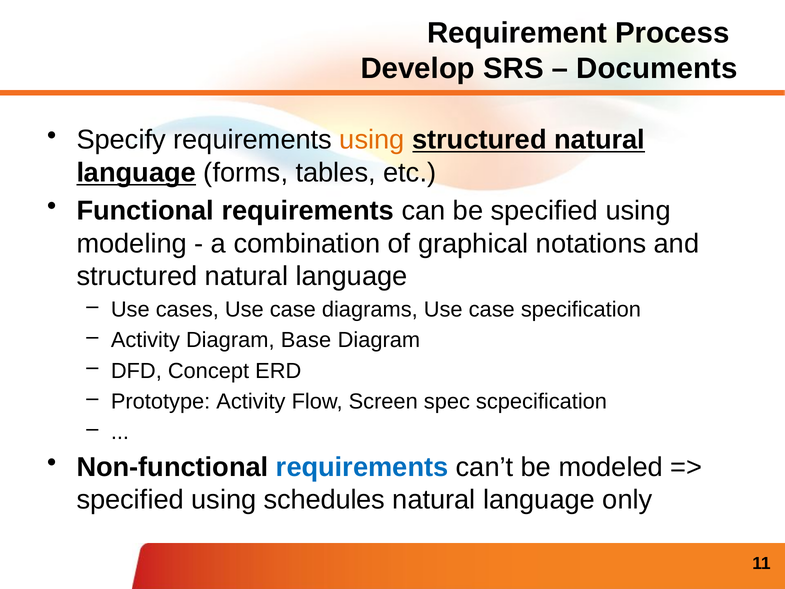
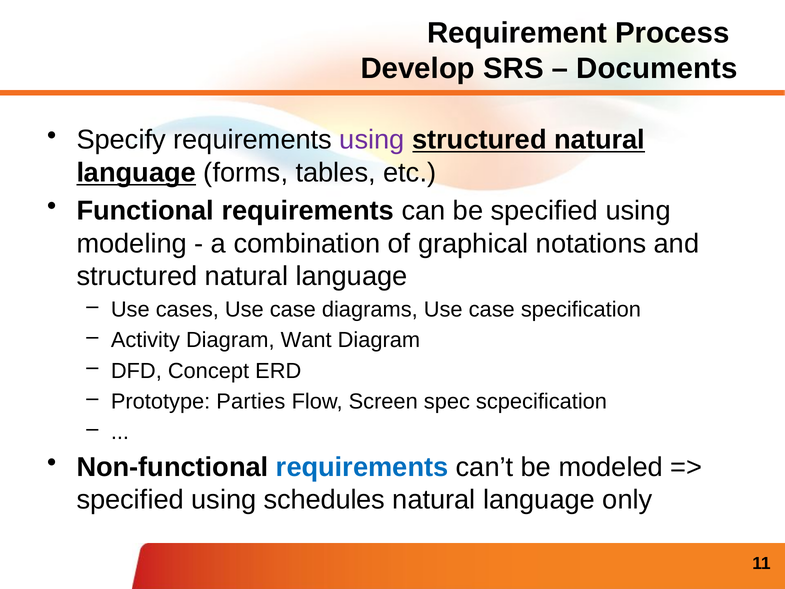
using at (372, 140) colour: orange -> purple
Base: Base -> Want
Prototype Activity: Activity -> Parties
